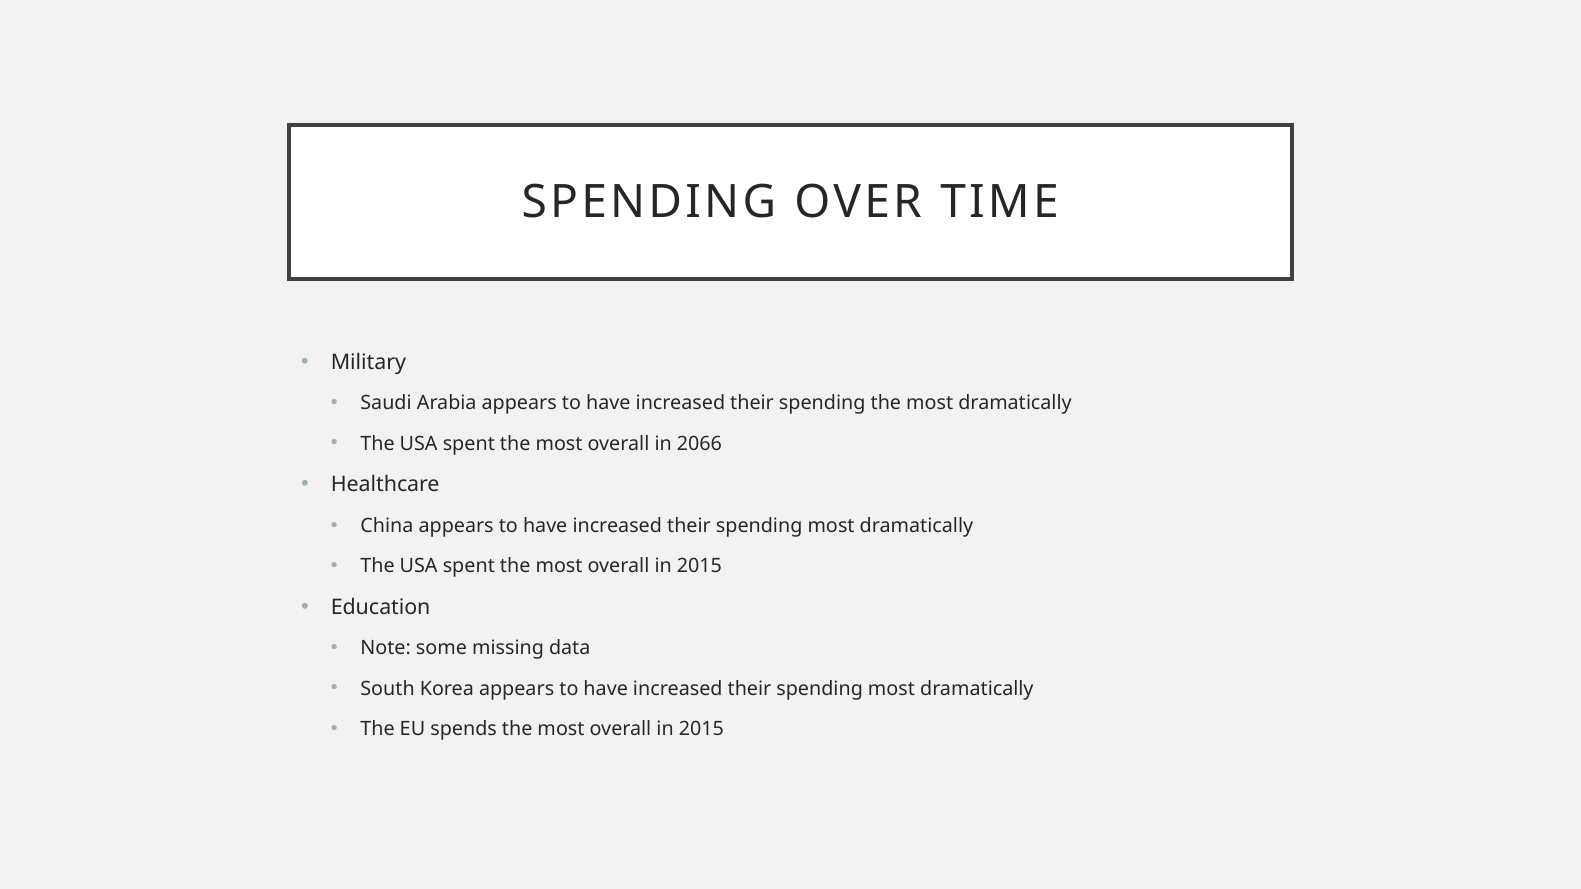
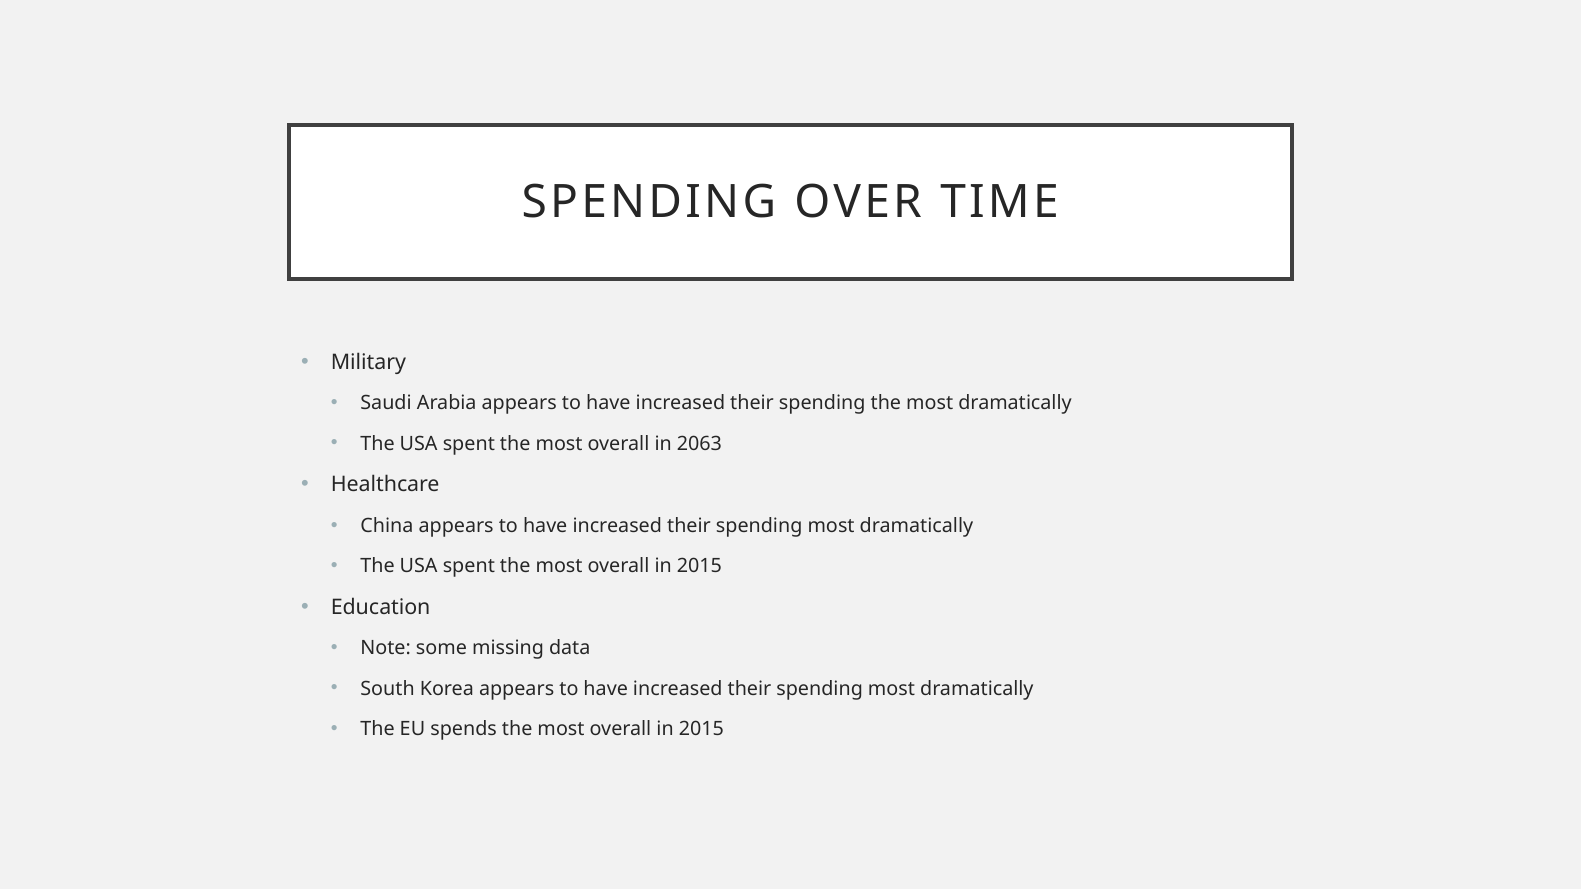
2066: 2066 -> 2063
